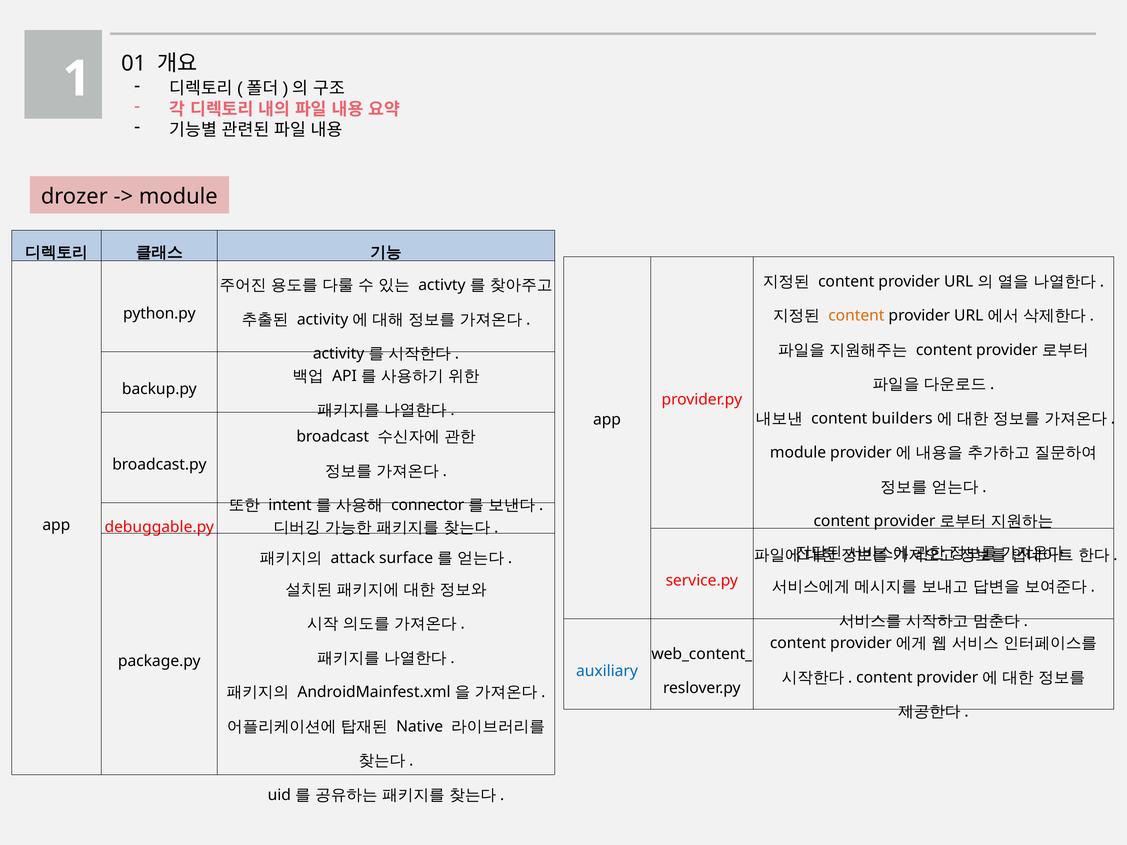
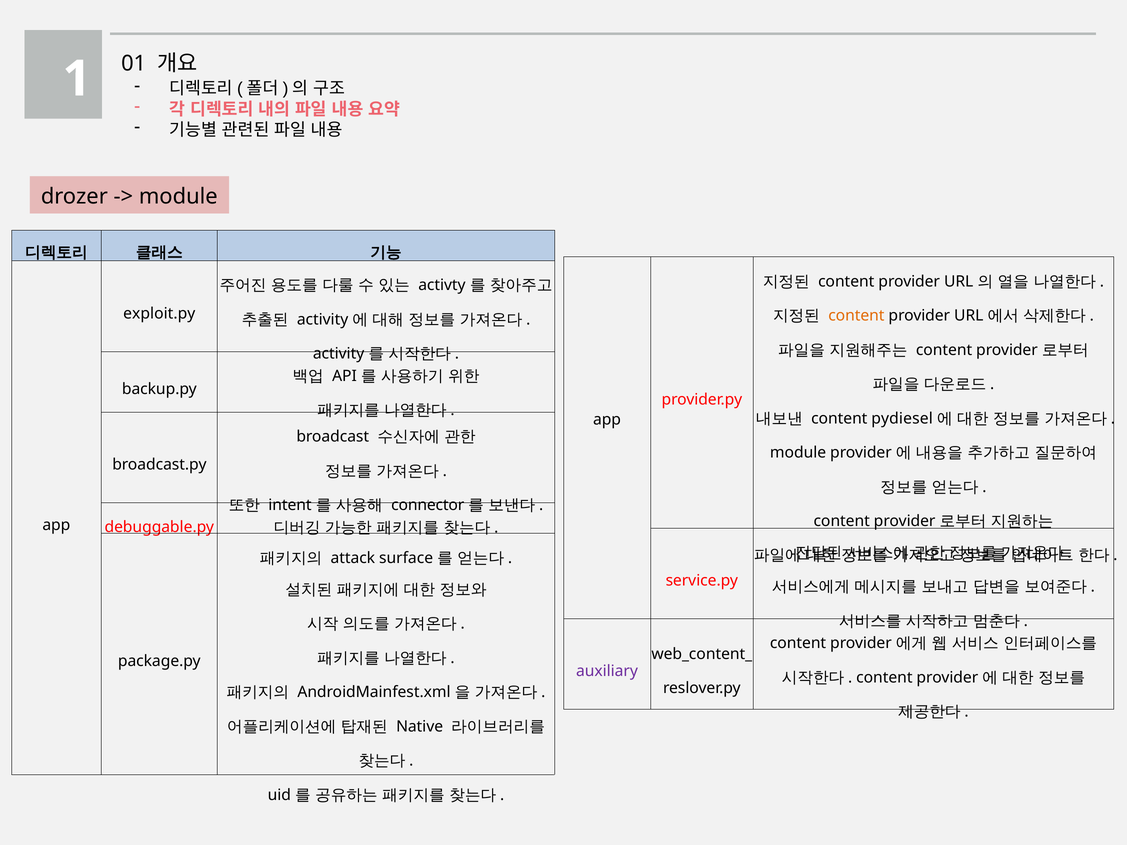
python.py: python.py -> exploit.py
builders: builders -> pydiesel
auxiliary colour: blue -> purple
